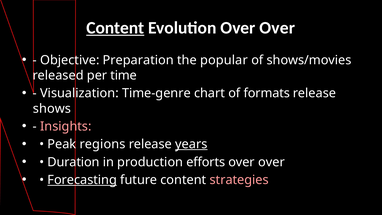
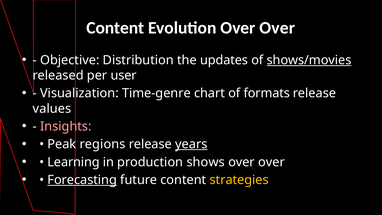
Content at (115, 28) underline: present -> none
Preparation: Preparation -> Distribution
popular: popular -> updates
shows/movies underline: none -> present
time: time -> user
shows: shows -> values
Duration: Duration -> Learning
efforts: efforts -> shows
strategies colour: pink -> yellow
